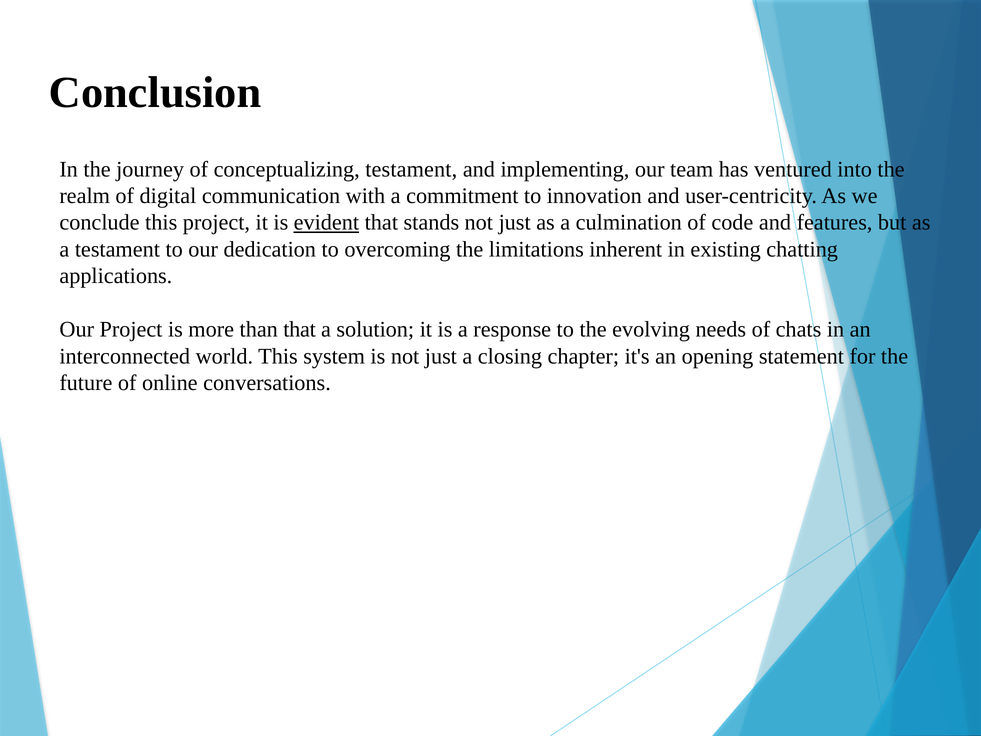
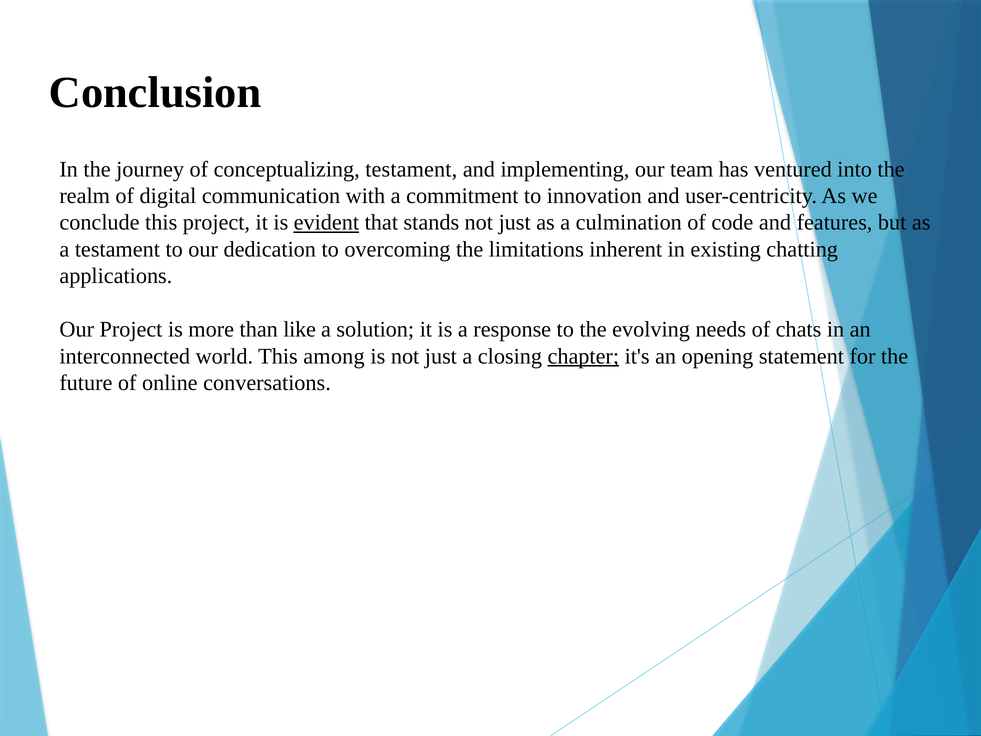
than that: that -> like
system: system -> among
chapter underline: none -> present
